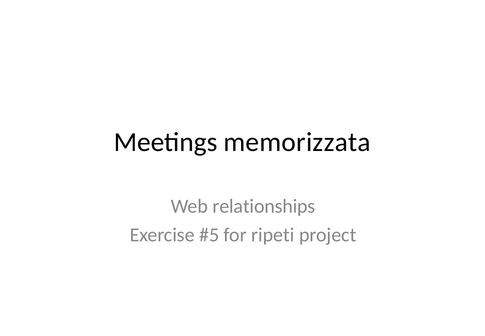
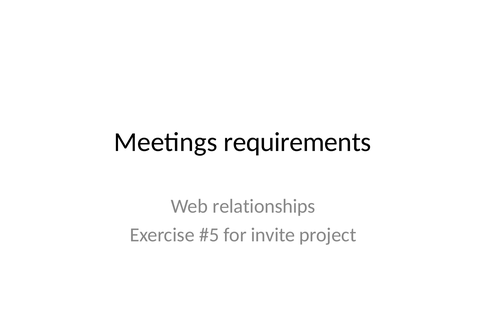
memorizzata: memorizzata -> requirements
ripeti: ripeti -> invite
